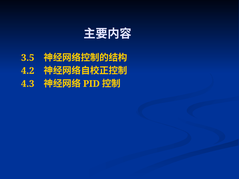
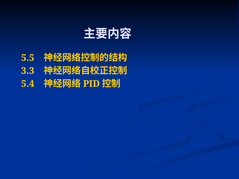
3.5: 3.5 -> 5.5
4.2: 4.2 -> 3.3
4.3: 4.3 -> 5.4
